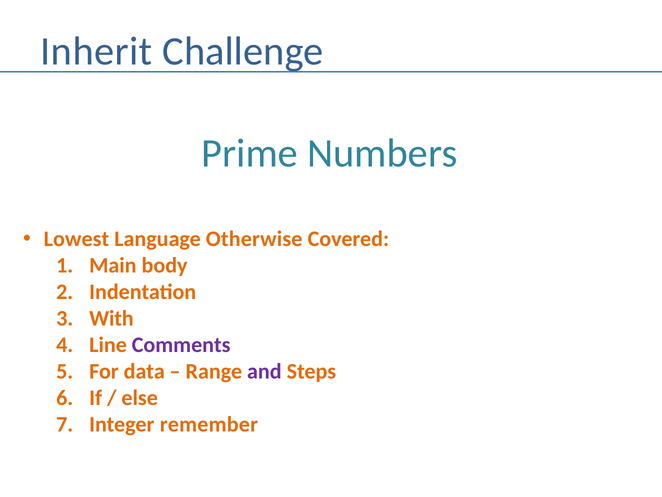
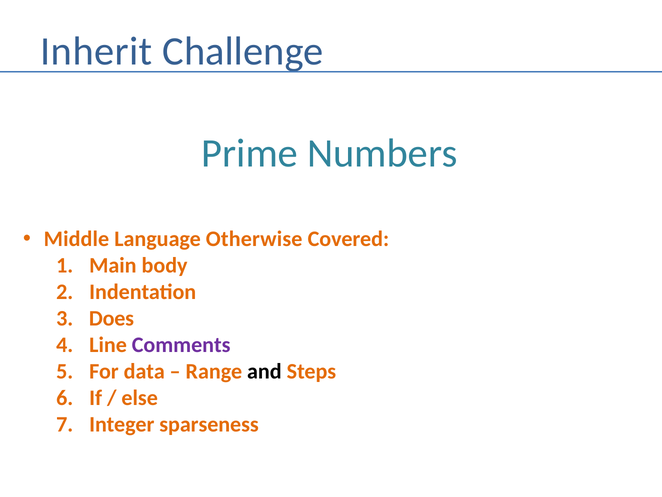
Lowest: Lowest -> Middle
With: With -> Does
and colour: purple -> black
remember: remember -> sparseness
